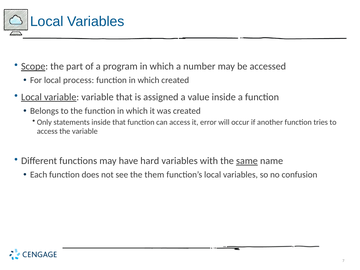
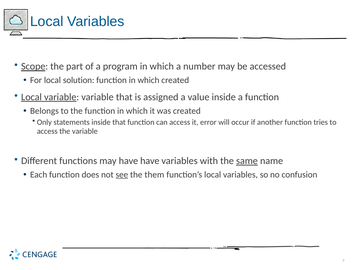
process: process -> solution
have hard: hard -> have
see underline: none -> present
